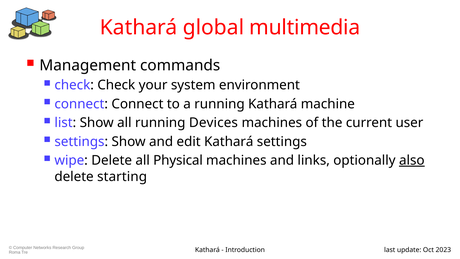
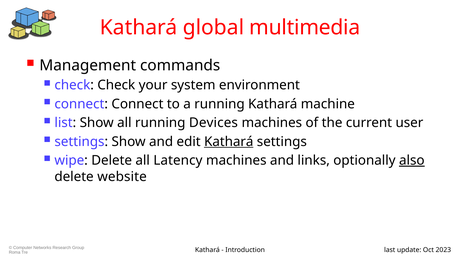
Kathará at (229, 142) underline: none -> present
Physical: Physical -> Latency
starting: starting -> website
